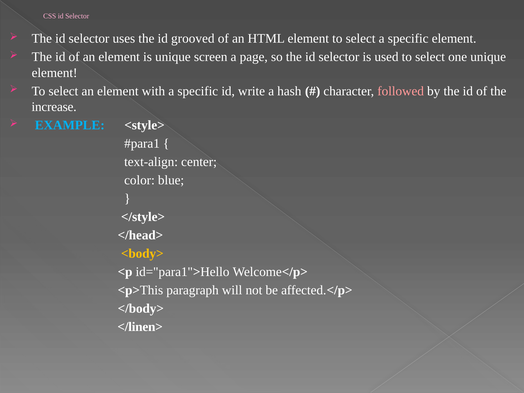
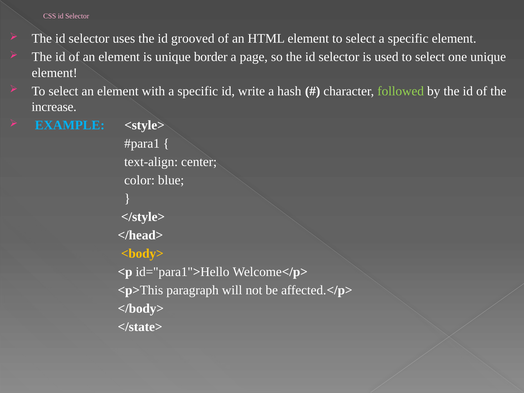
screen: screen -> border
followed colour: pink -> light green
</linen>: </linen> -> </state>
